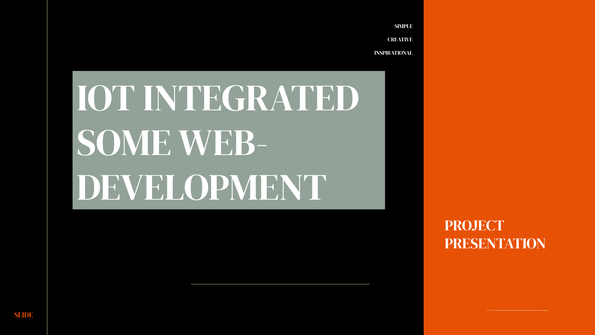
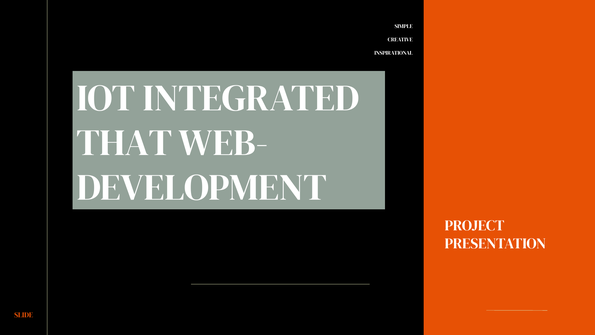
SOME: SOME -> THAT
